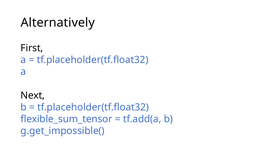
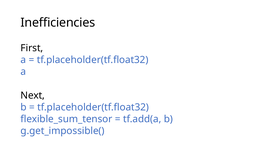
Alternatively: Alternatively -> Inefficiencies
